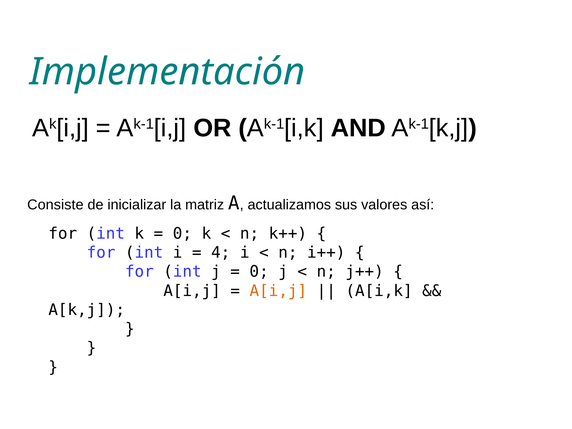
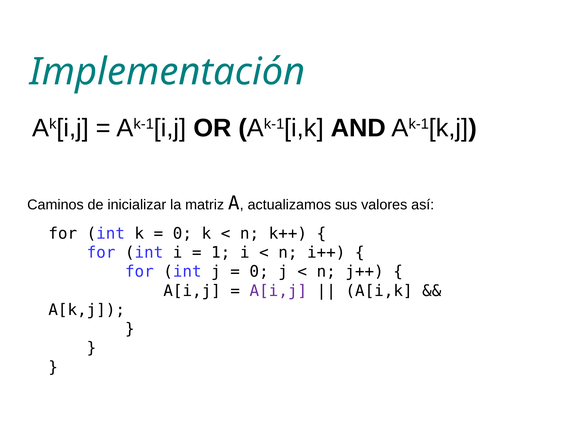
Consiste: Consiste -> Caminos
4: 4 -> 1
A[i,j at (278, 291) colour: orange -> purple
